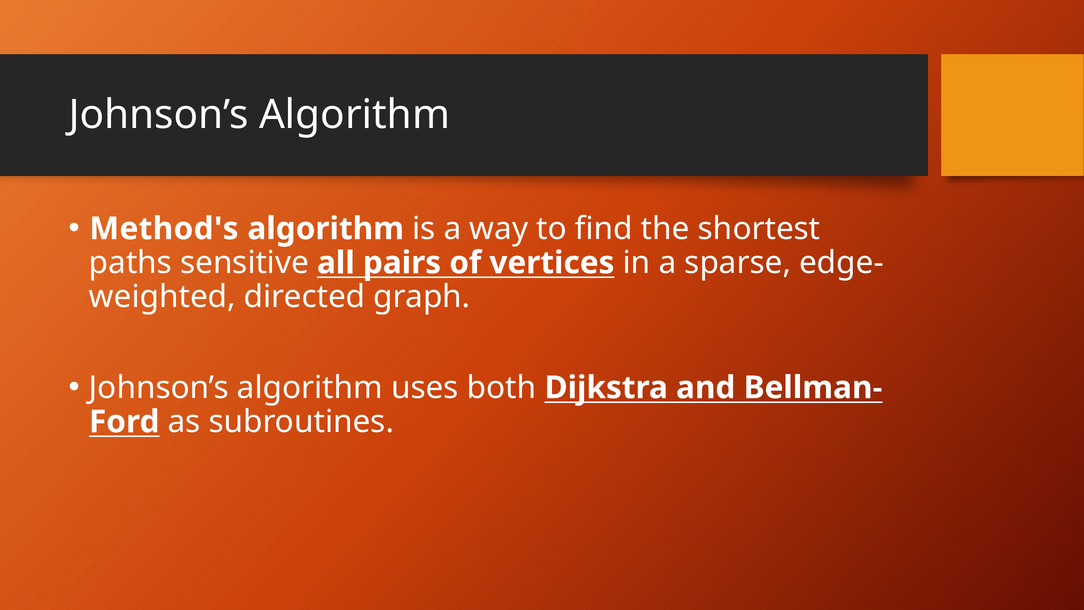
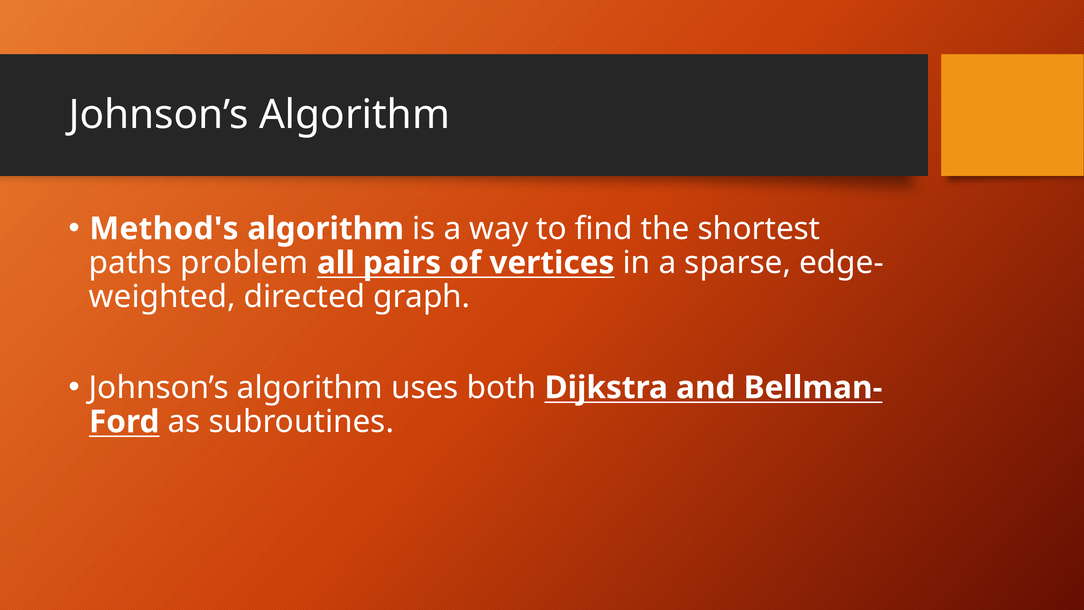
sensitive: sensitive -> problem
